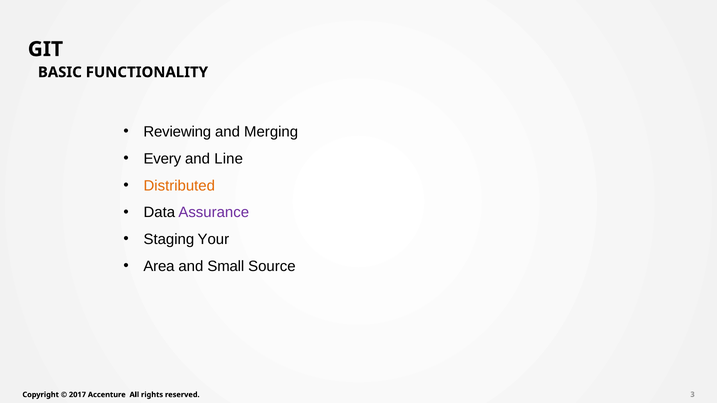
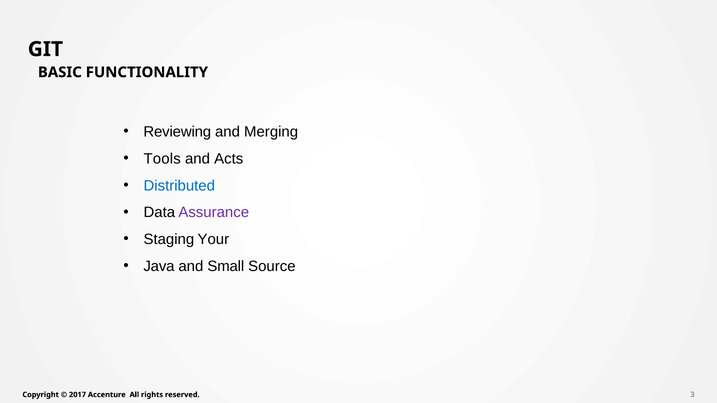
Every: Every -> Tools
Line: Line -> Acts
Distributed colour: orange -> blue
Area: Area -> Java
